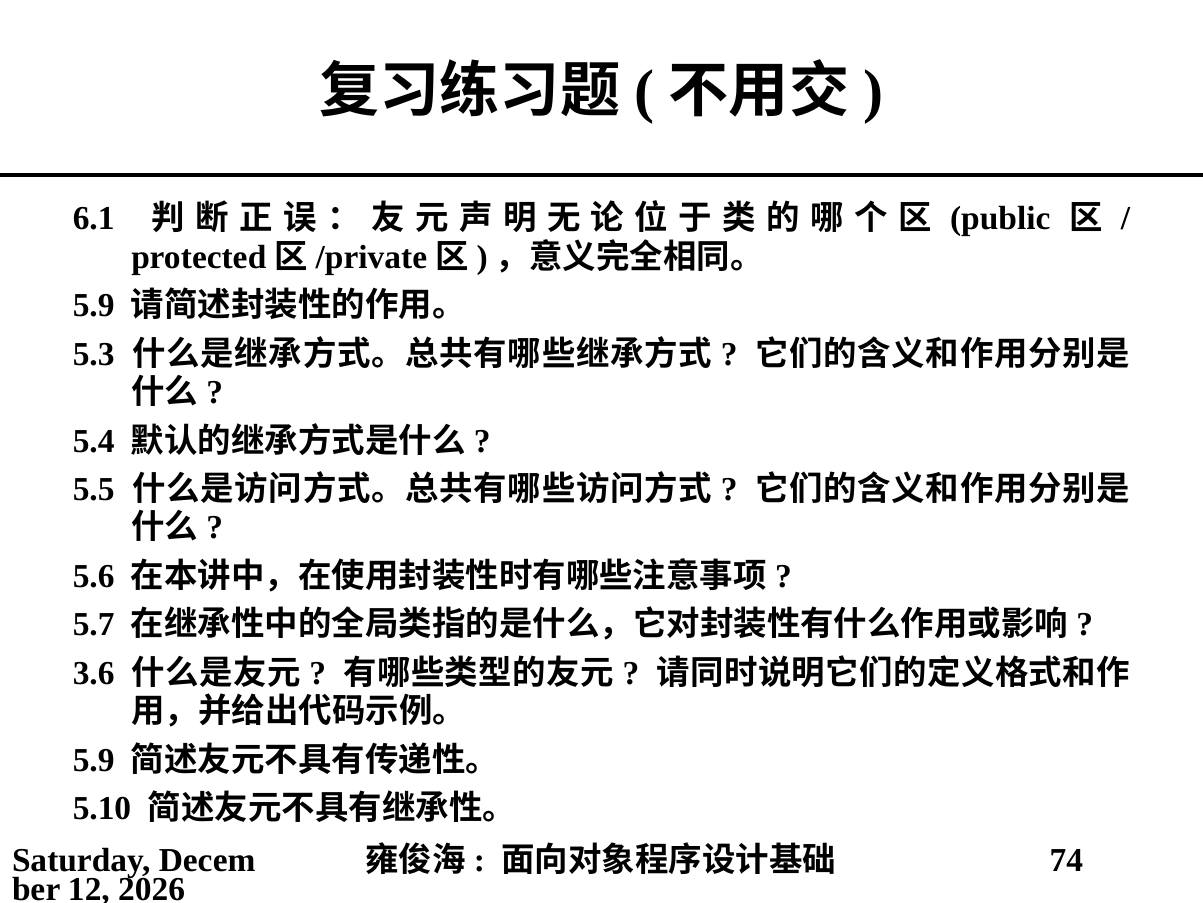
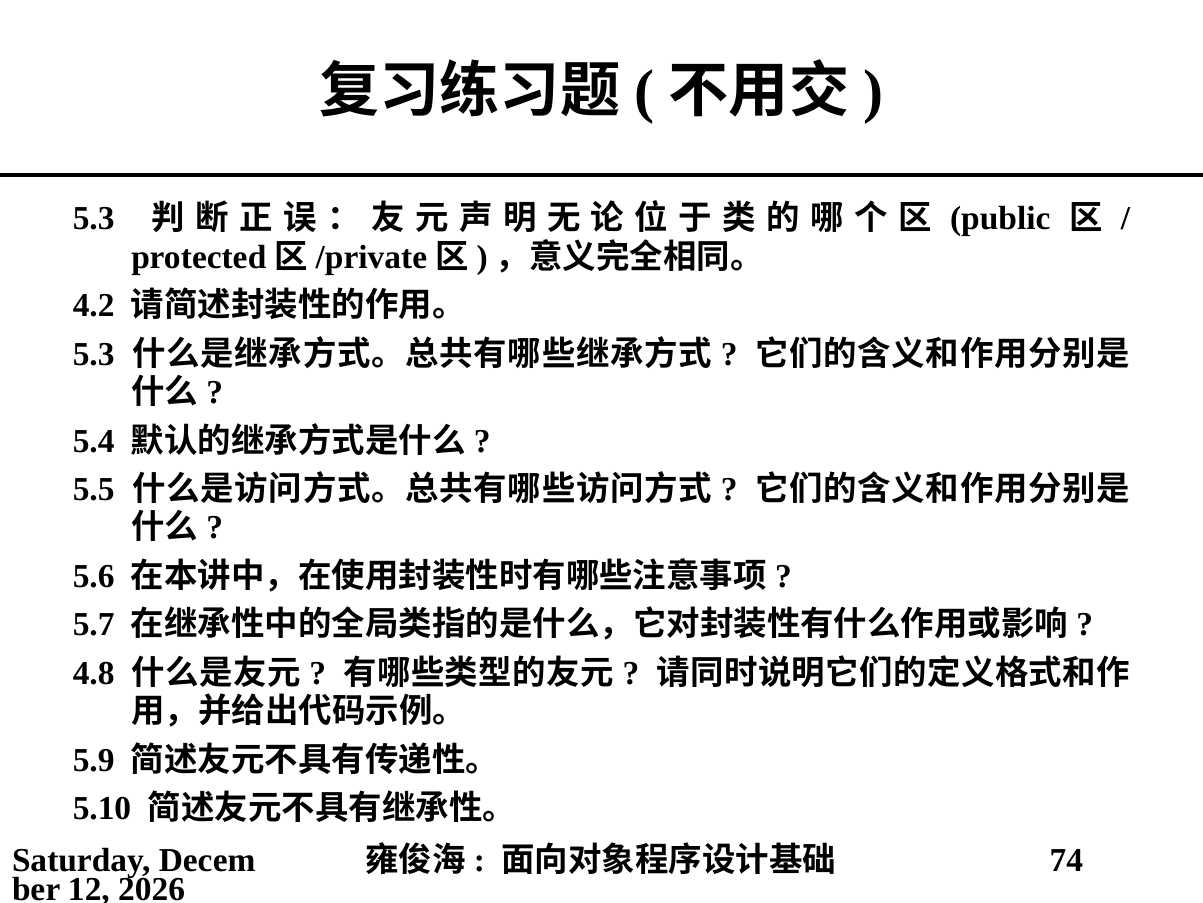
6.1 at (94, 218): 6.1 -> 5.3
5.9 at (94, 305): 5.9 -> 4.2
3.6: 3.6 -> 4.8
